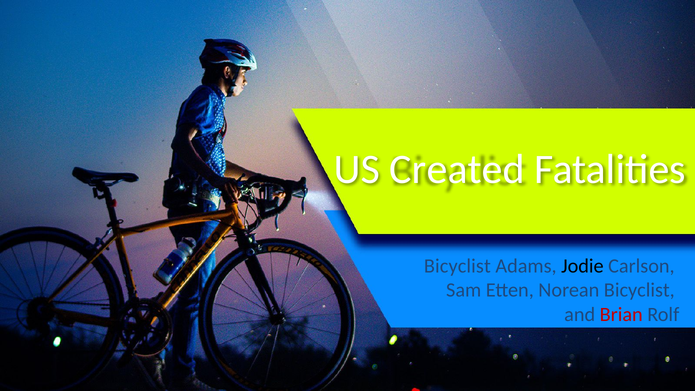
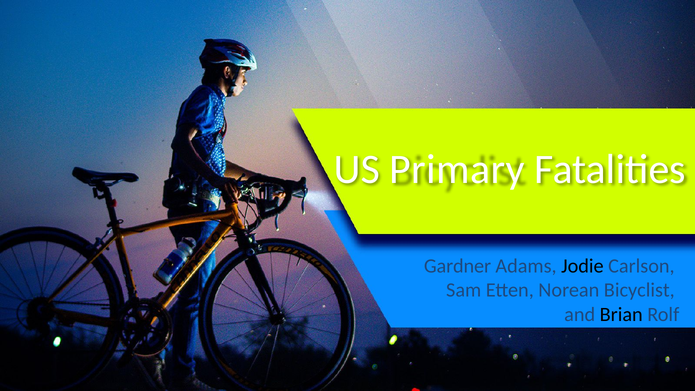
Created: Created -> Primary
Bicyclist at (457, 266): Bicyclist -> Gardner
Brian colour: red -> black
